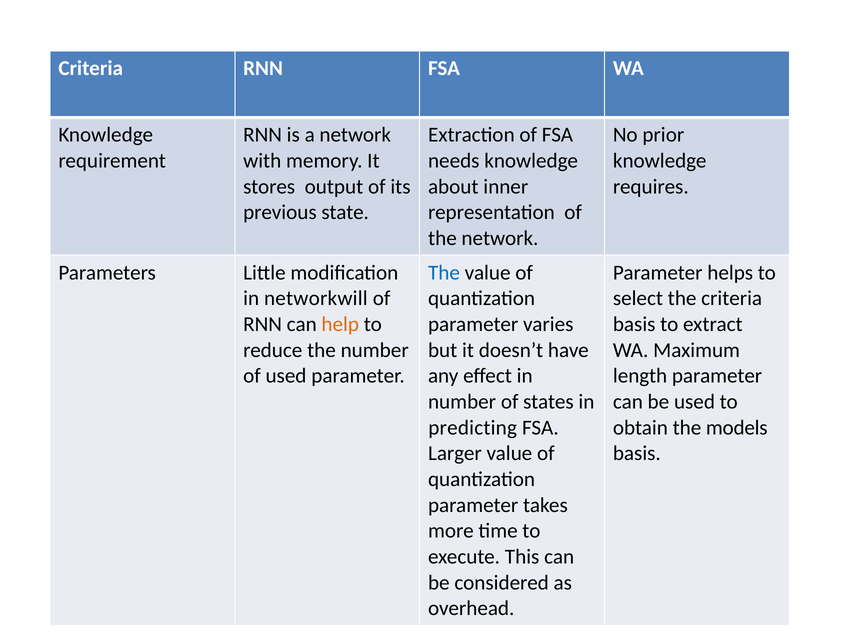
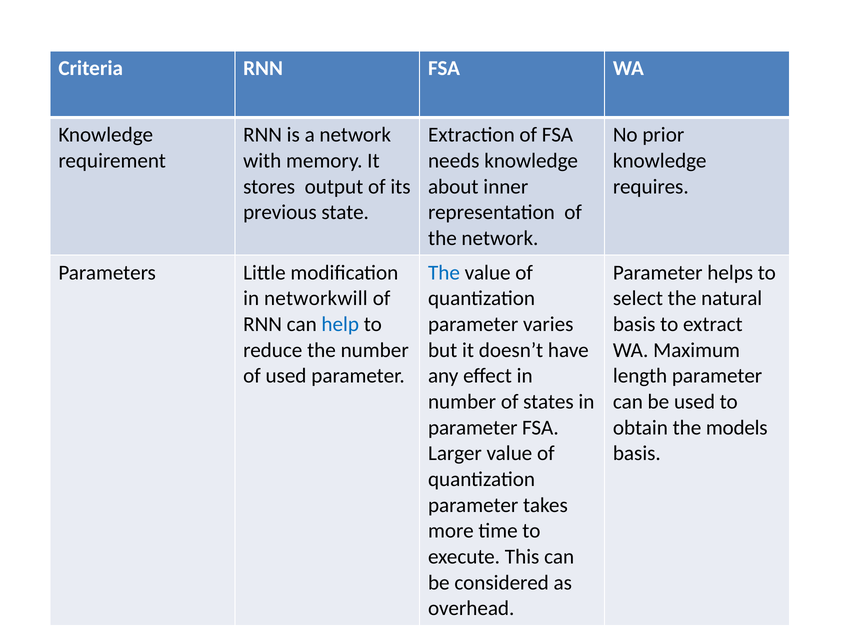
the criteria: criteria -> natural
help colour: orange -> blue
predicting at (473, 427): predicting -> parameter
